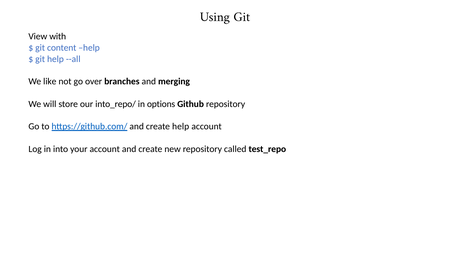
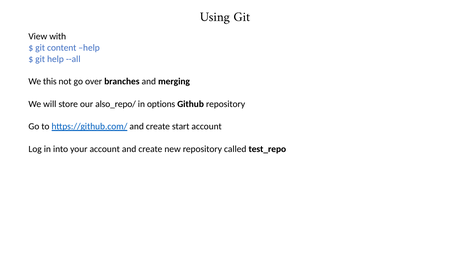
like: like -> this
into_repo/: into_repo/ -> also_repo/
create help: help -> start
